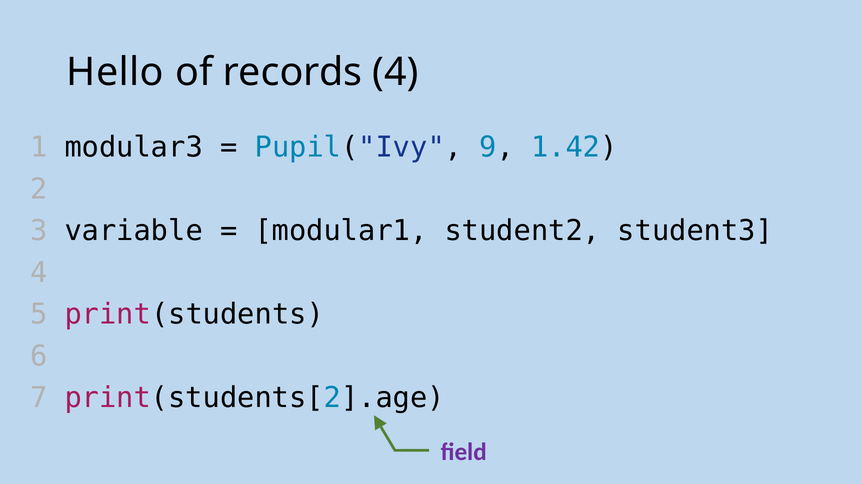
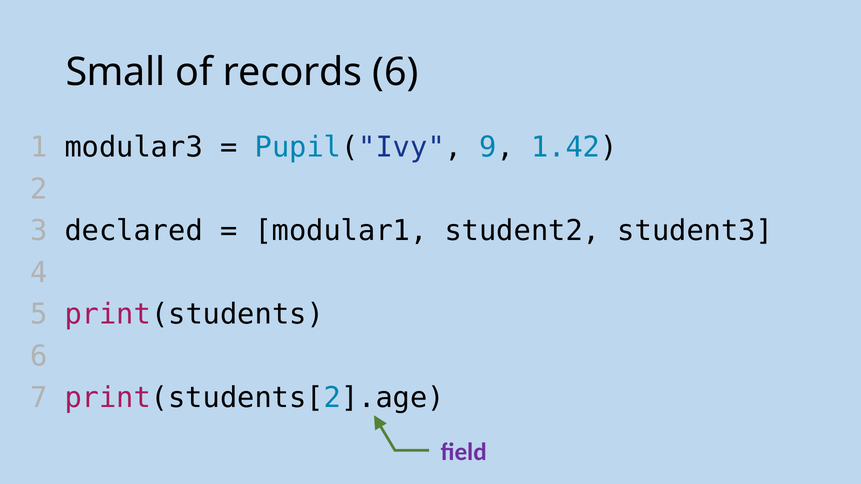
Hello: Hello -> Small
records 4: 4 -> 6
variable: variable -> declared
